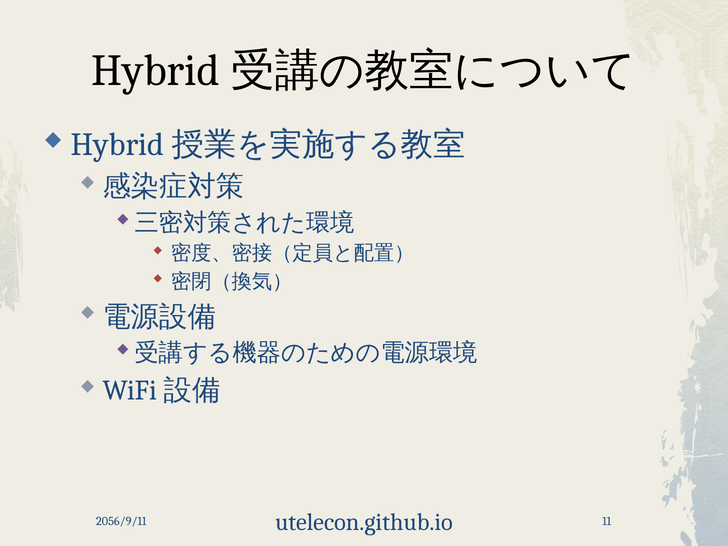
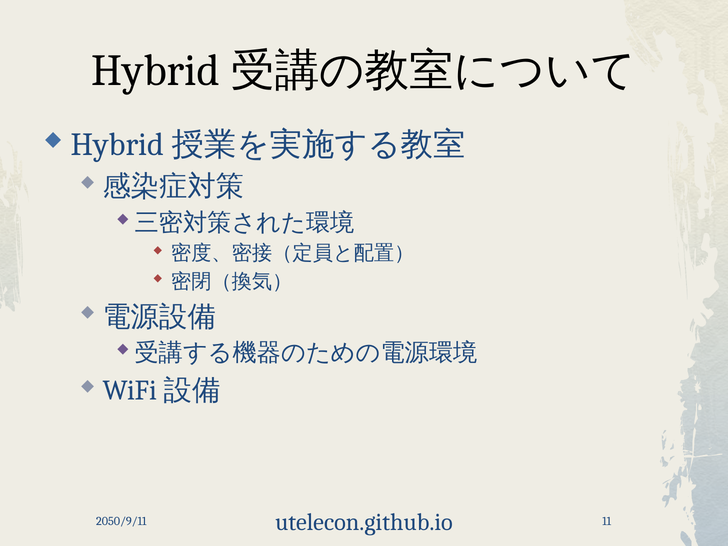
2056/9/11: 2056/9/11 -> 2050/9/11
